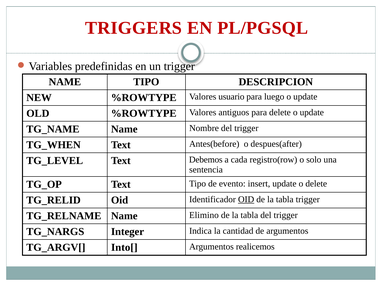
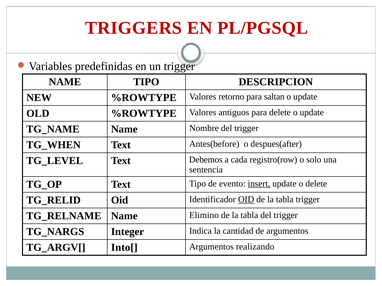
usuario: usuario -> retorno
luego: luego -> saltan
insert underline: none -> present
realicemos: realicemos -> realizando
